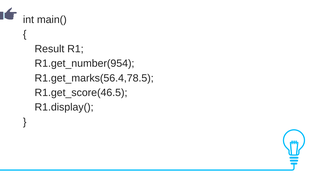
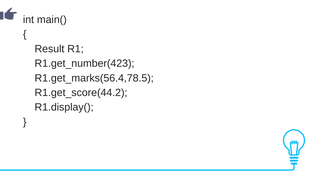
R1.get_number(954: R1.get_number(954 -> R1.get_number(423
R1.get_score(46.5: R1.get_score(46.5 -> R1.get_score(44.2
